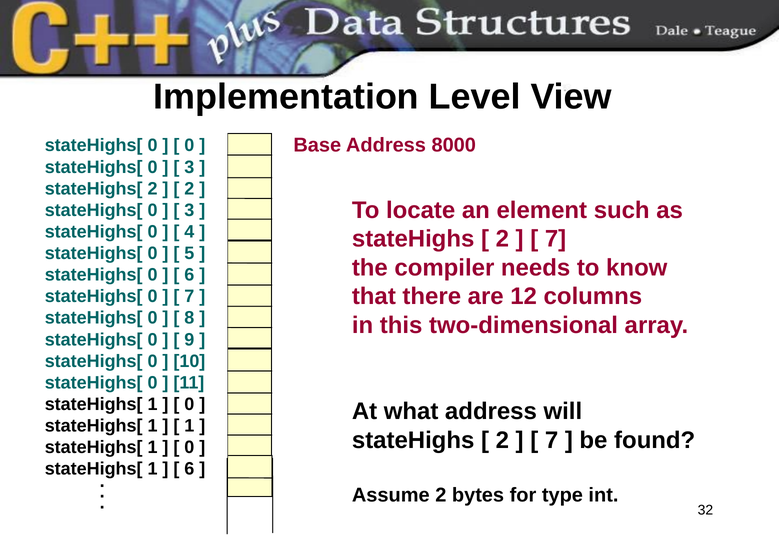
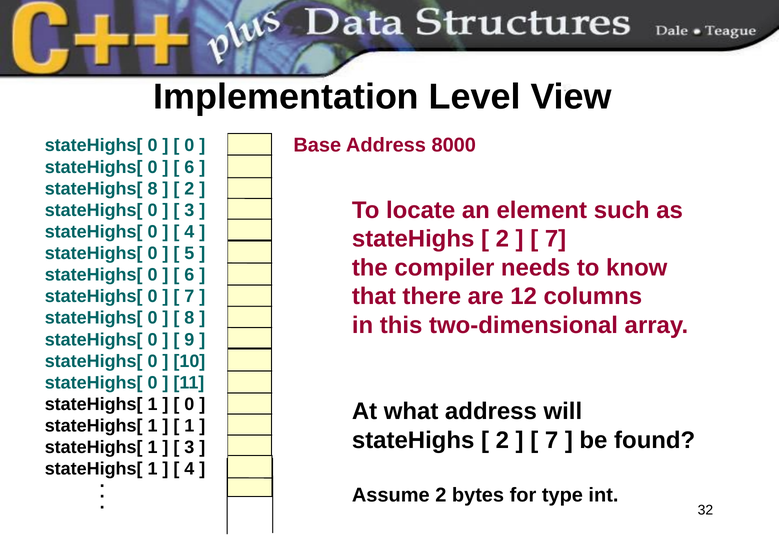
3 at (189, 167): 3 -> 6
stateHighs[ 2: 2 -> 8
0 at (189, 448): 0 -> 3
6 at (189, 469): 6 -> 4
